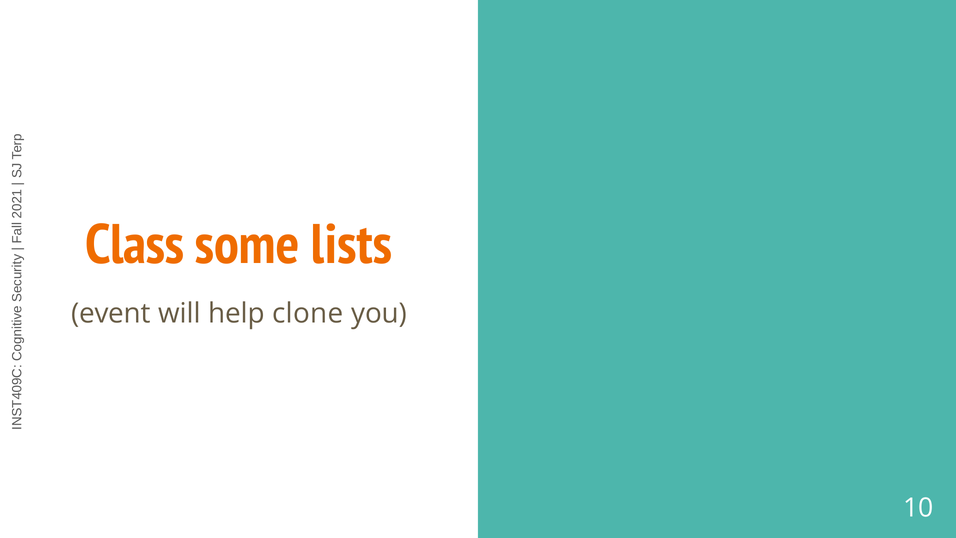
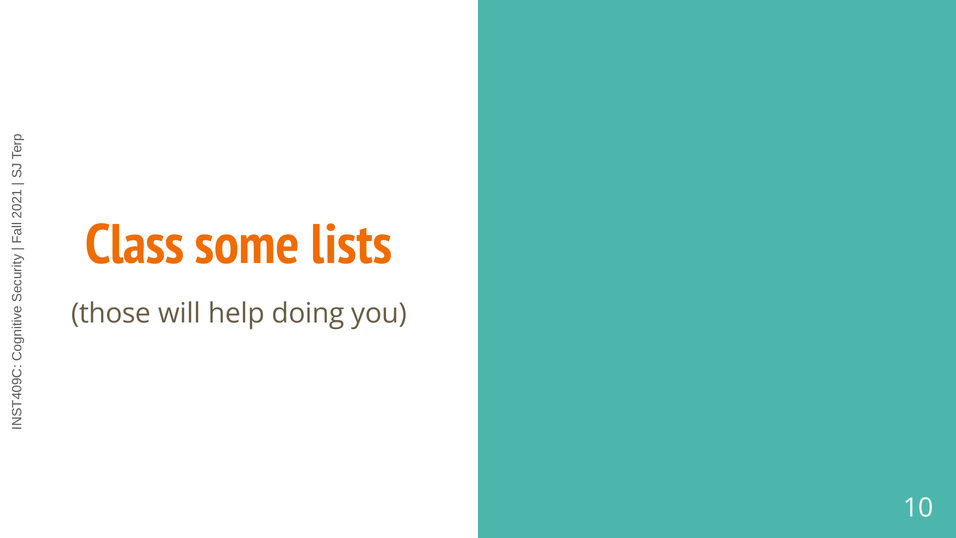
event: event -> those
clone: clone -> doing
